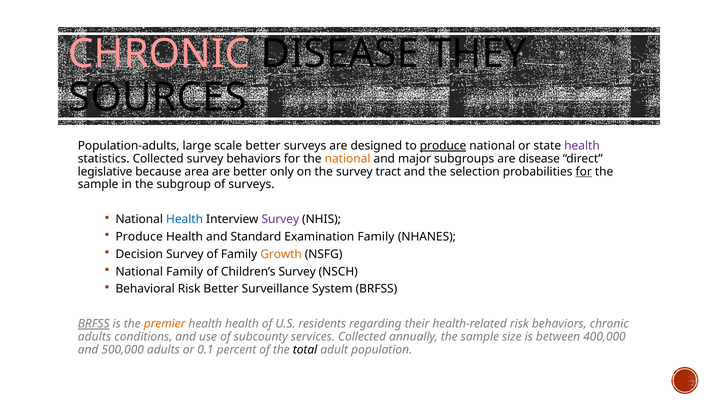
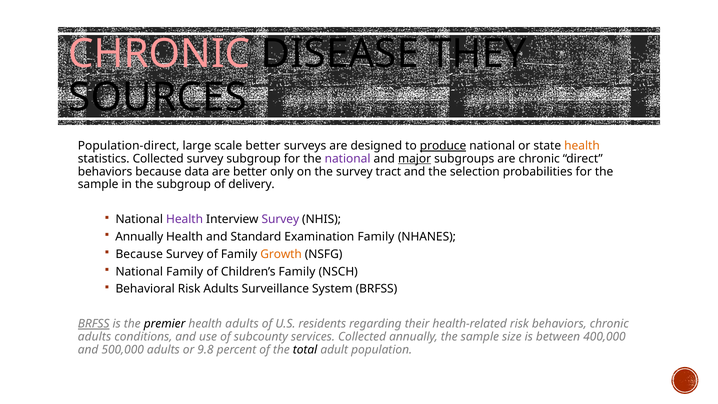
Population-adults: Population-adults -> Population-direct
health at (582, 146) colour: purple -> orange
survey behaviors: behaviors -> subgroup
national at (348, 159) colour: orange -> purple
major underline: none -> present
are disease: disease -> chronic
legislative at (105, 172): legislative -> behaviors
area: area -> data
for at (584, 172) underline: present -> none
of surveys: surveys -> delivery
Health at (185, 219) colour: blue -> purple
Produce at (139, 237): Produce -> Annually
Decision at (139, 254): Decision -> Because
Children’s Survey: Survey -> Family
Risk Better: Better -> Adults
premier colour: orange -> black
health health: health -> adults
0.1: 0.1 -> 9.8
